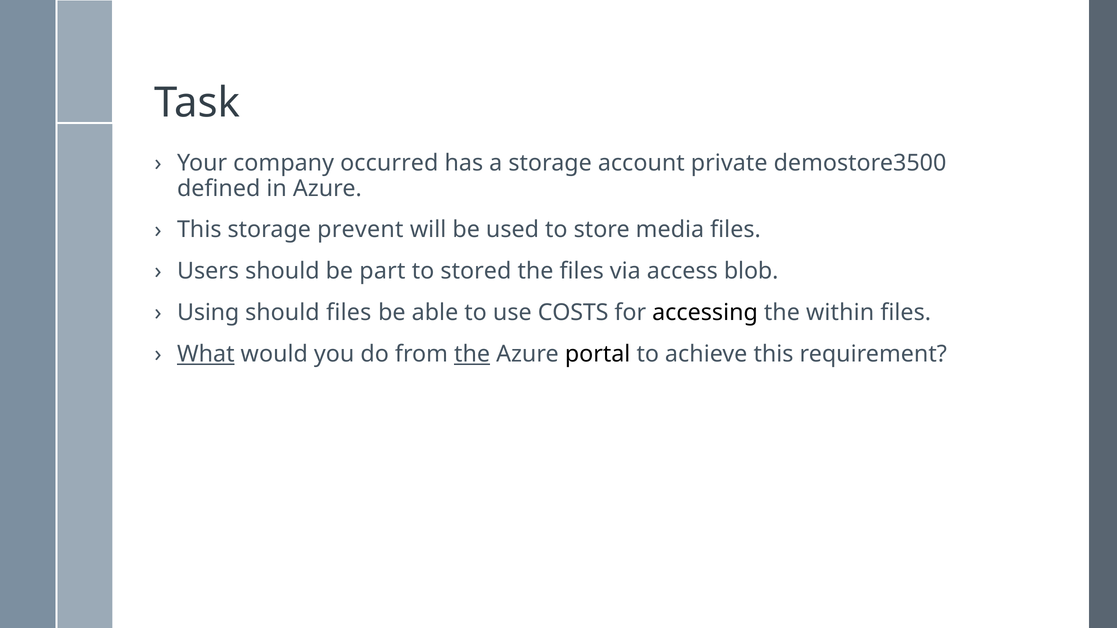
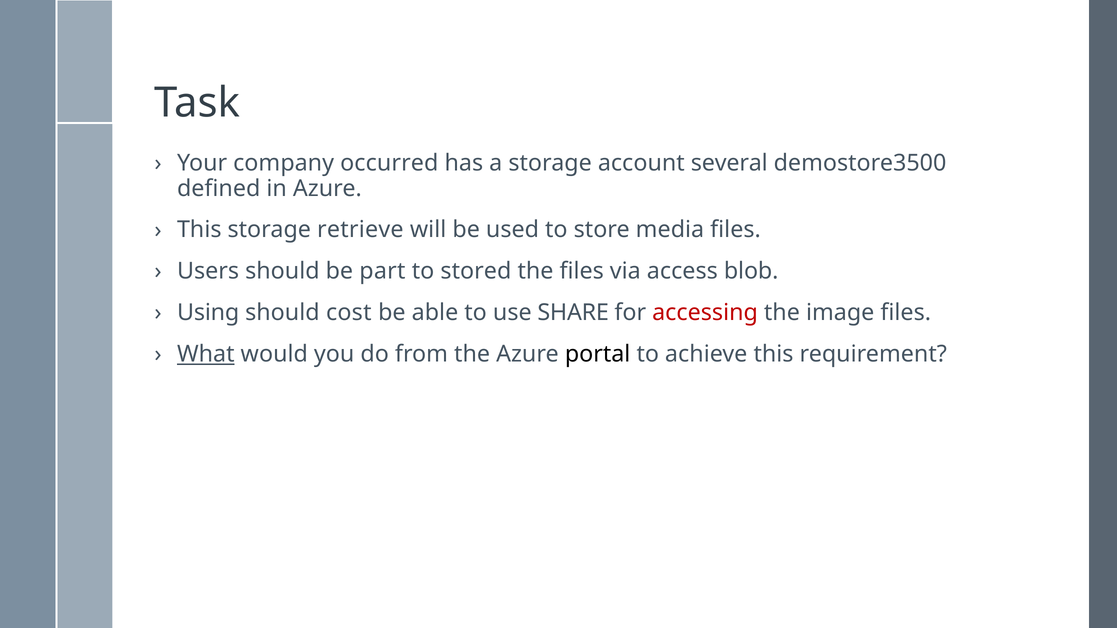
private: private -> several
prevent: prevent -> retrieve
should files: files -> cost
COSTS: COSTS -> SHARE
accessing colour: black -> red
within: within -> image
the at (472, 354) underline: present -> none
